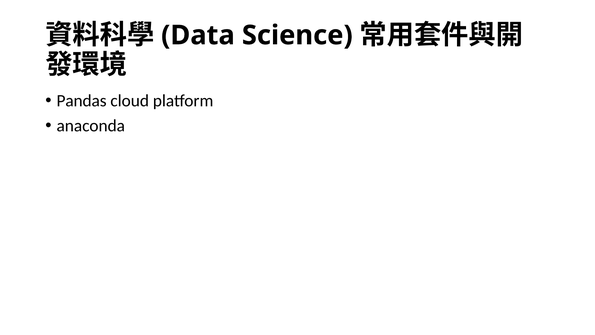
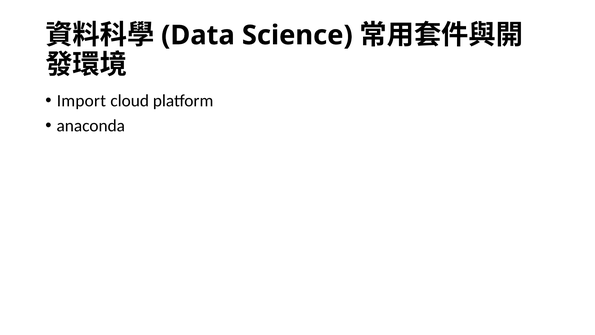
Pandas: Pandas -> Import
